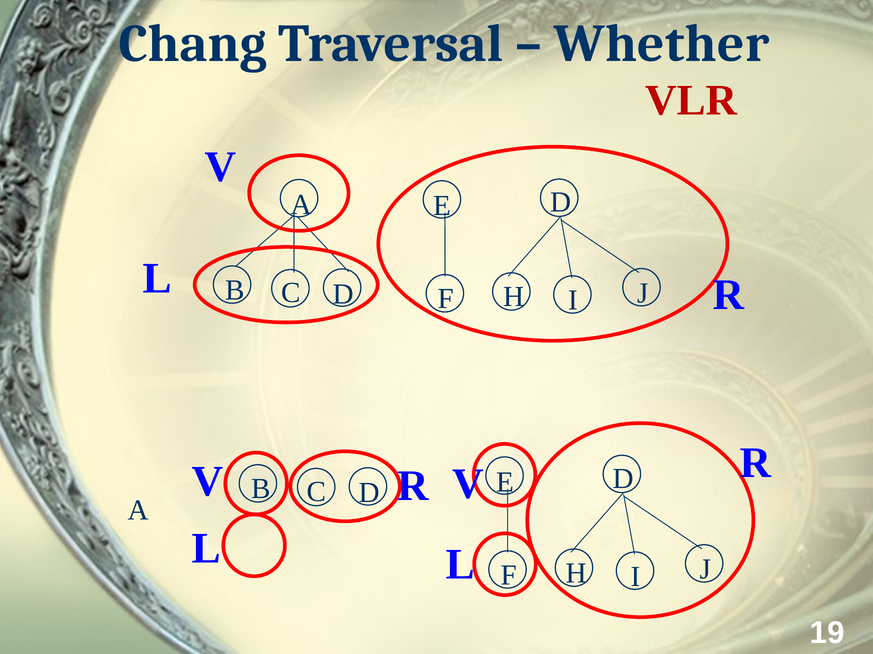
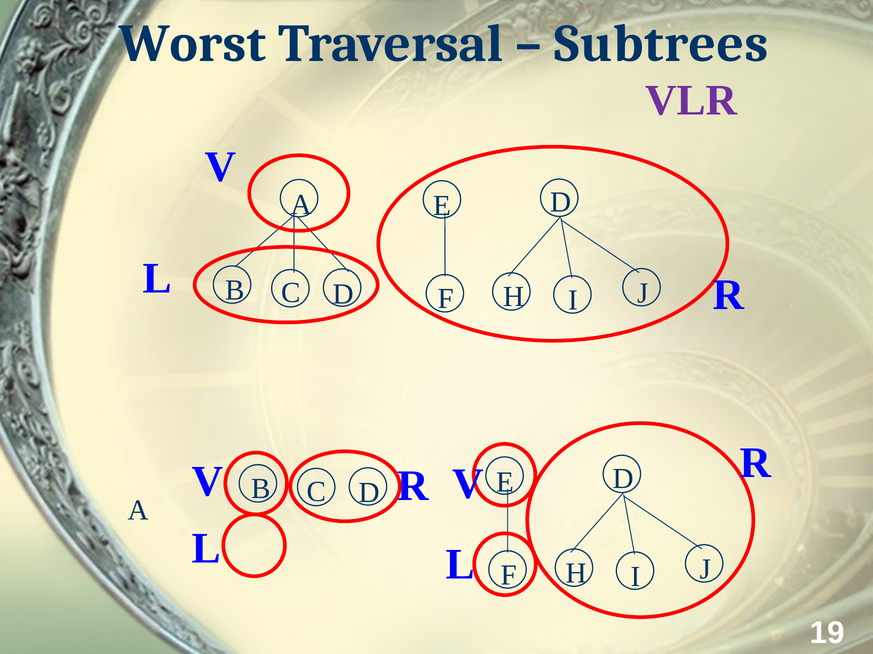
Chang: Chang -> Worst
Whether: Whether -> Subtrees
VLR colour: red -> purple
